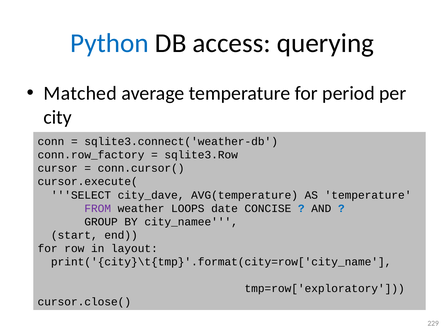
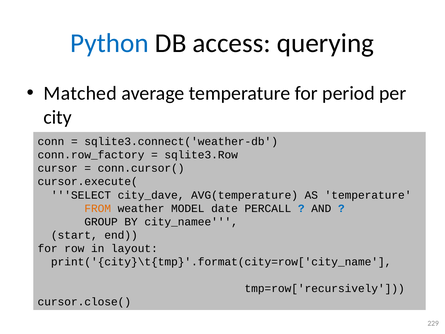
FROM colour: purple -> orange
LOOPS: LOOPS -> MODEL
CONCISE: CONCISE -> PERCALL
tmp=row['exploratory: tmp=row['exploratory -> tmp=row['recursively
